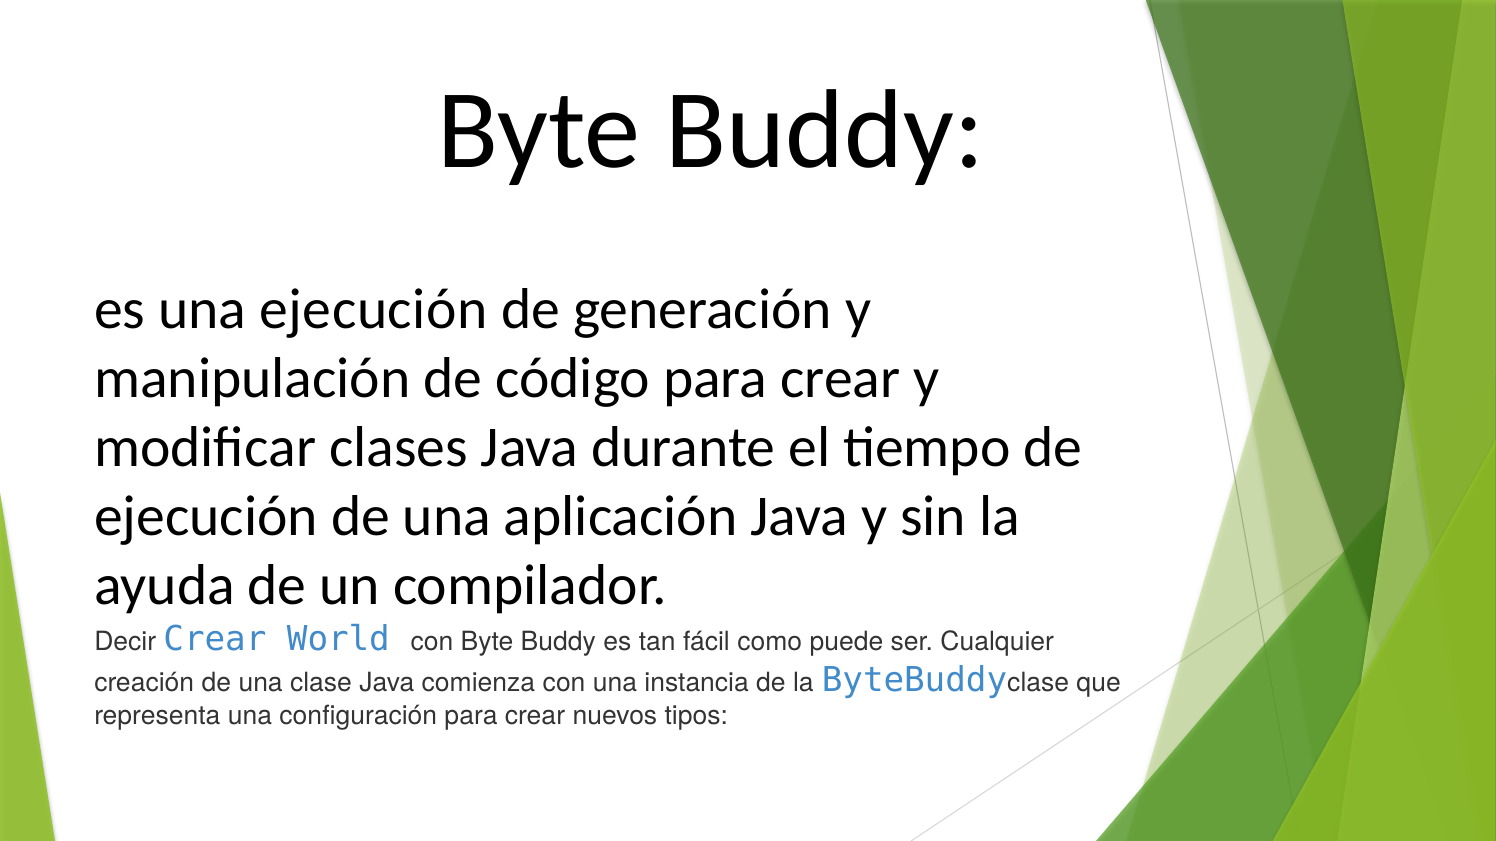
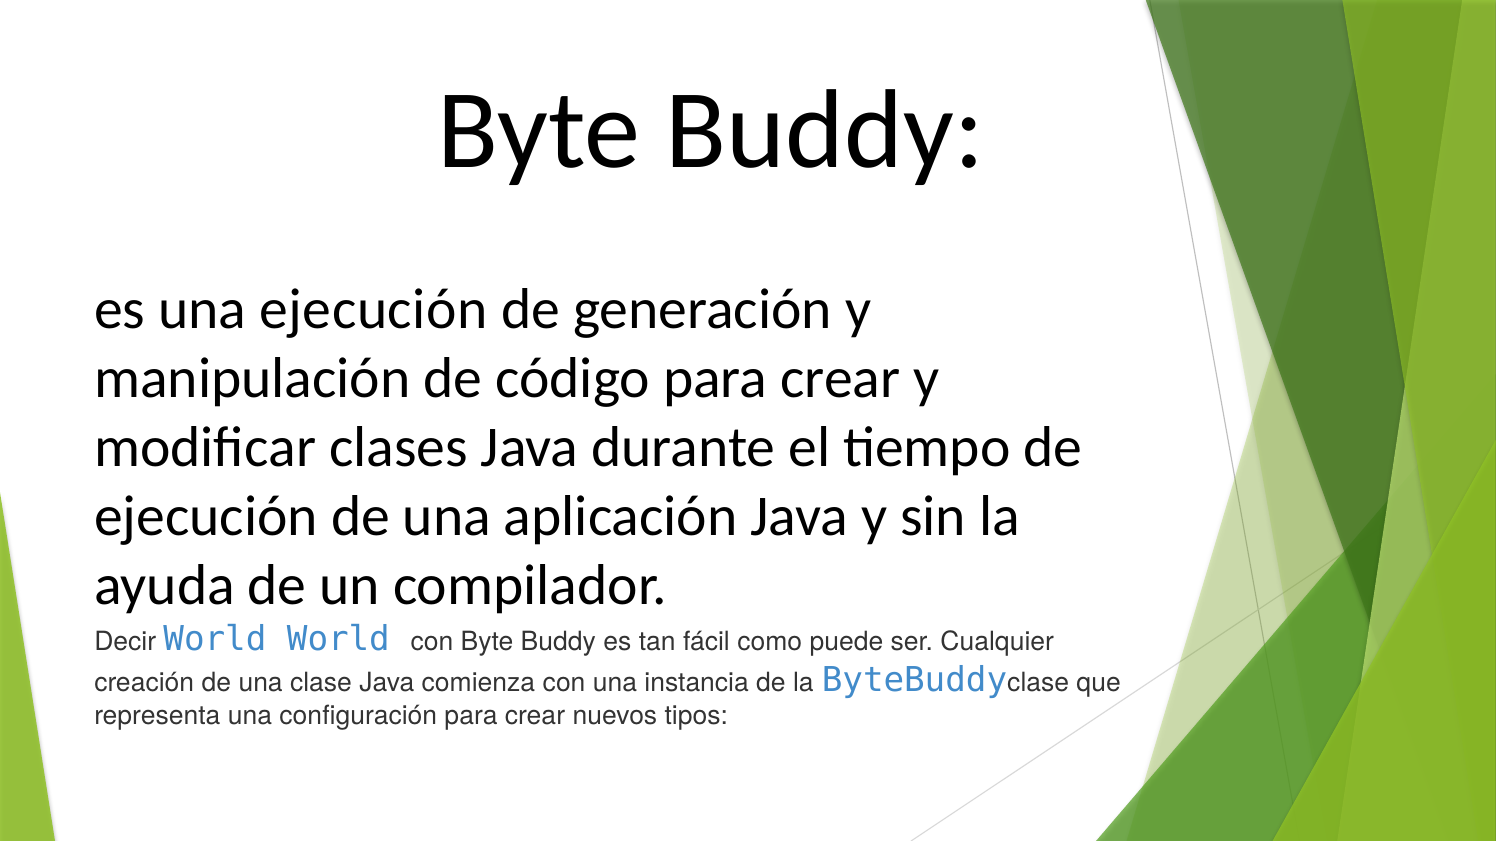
Decir Crear: Crear -> World
